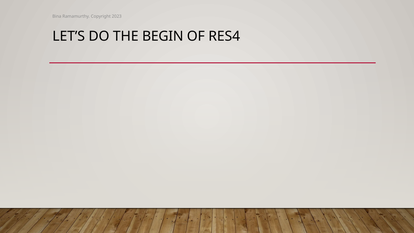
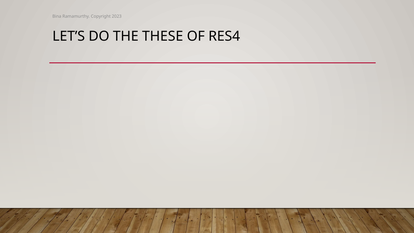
BEGIN: BEGIN -> THESE
